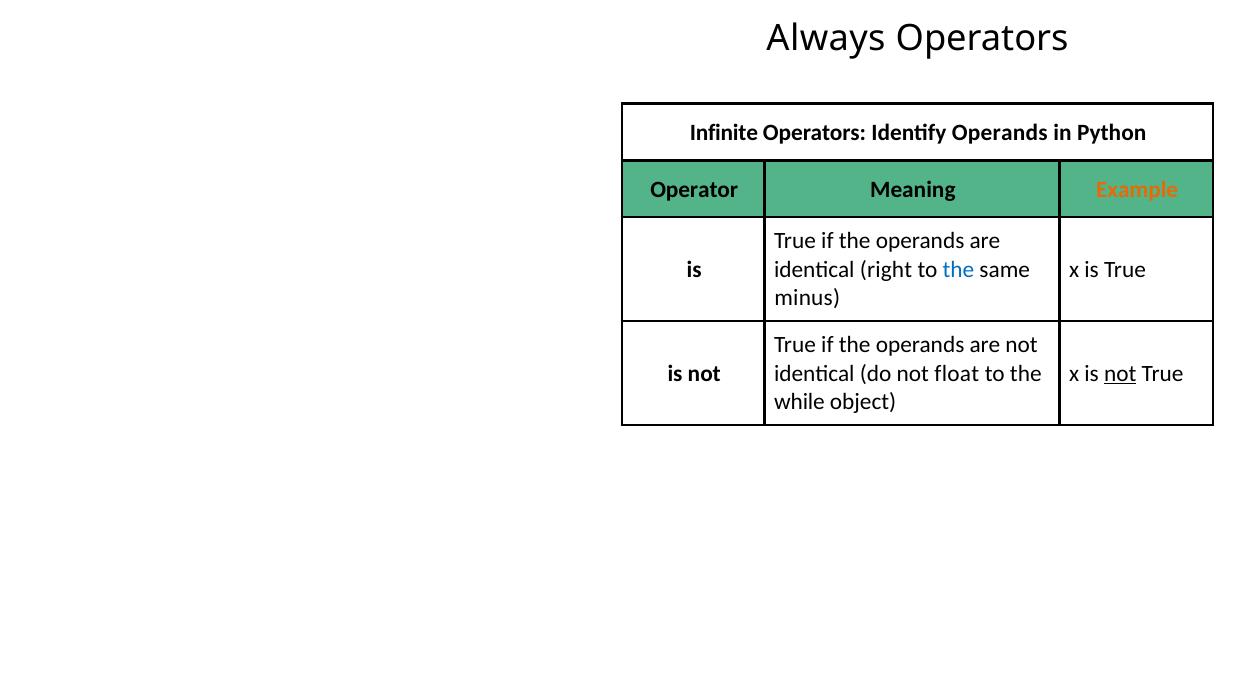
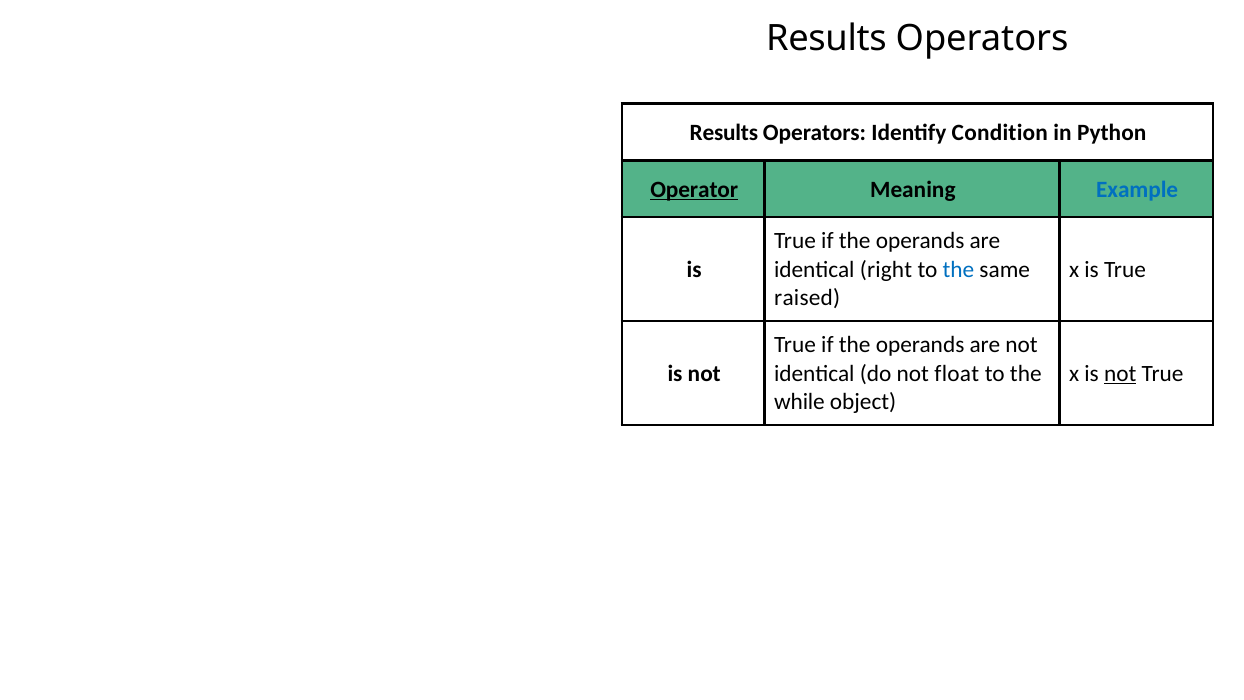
Always at (826, 38): Always -> Results
Infinite at (724, 133): Infinite -> Results
Identify Operands: Operands -> Condition
Operator underline: none -> present
Example colour: orange -> blue
minus: minus -> raised
